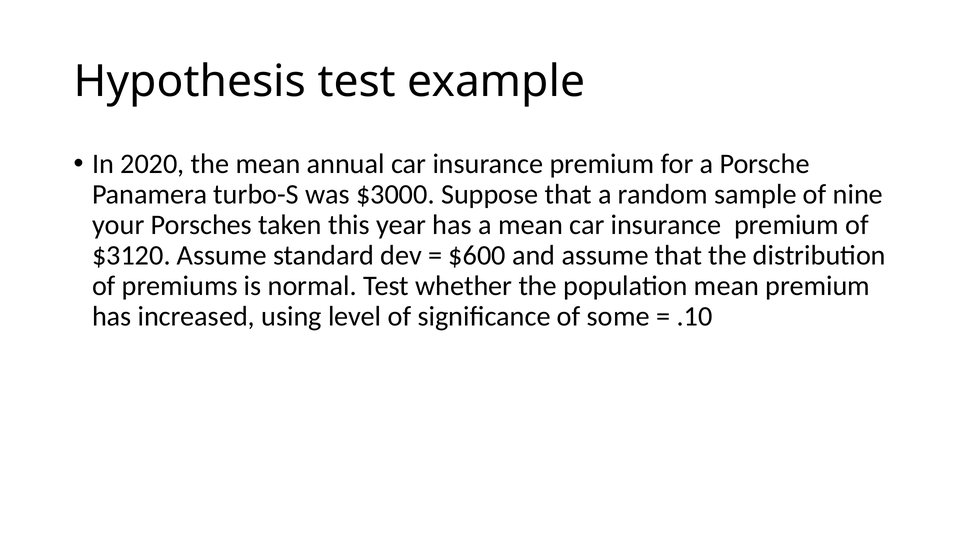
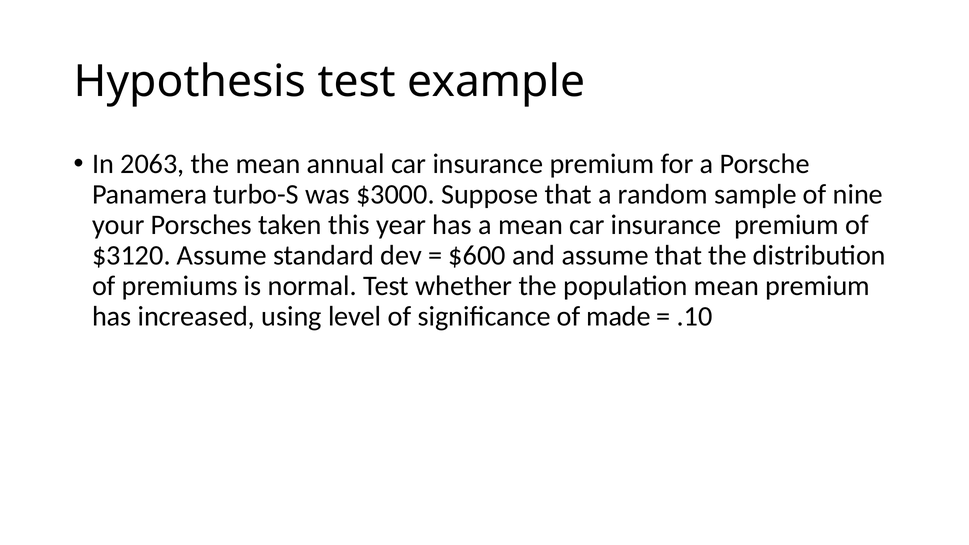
2020: 2020 -> 2063
some: some -> made
